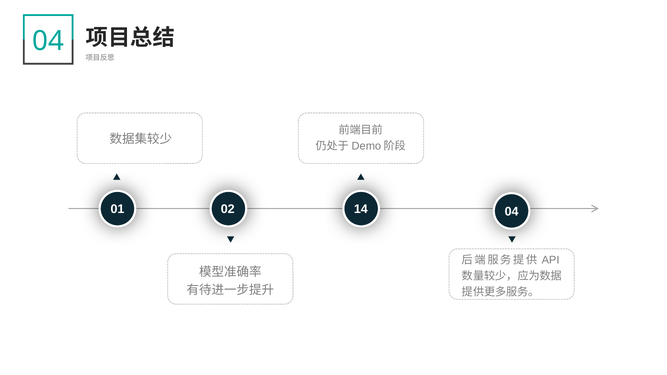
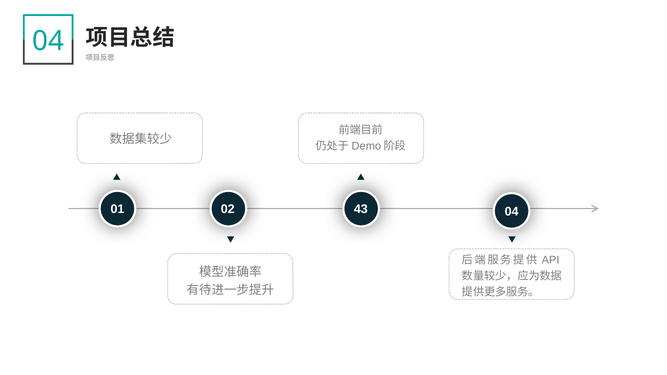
14: 14 -> 43
